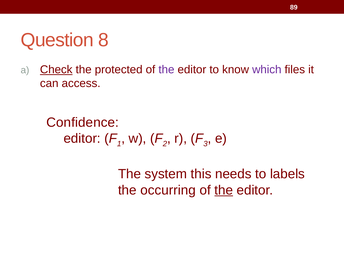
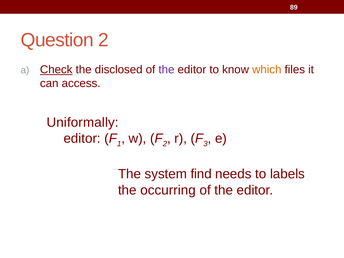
Question 8: 8 -> 2
protected: protected -> disclosed
which colour: purple -> orange
Confidence: Confidence -> Uniformally
this: this -> find
the at (224, 190) underline: present -> none
